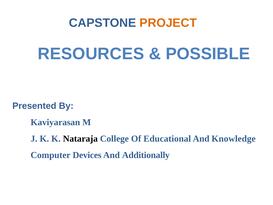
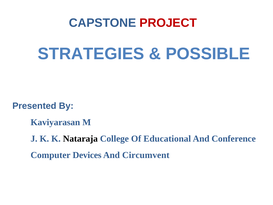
PROJECT colour: orange -> red
RESOURCES: RESOURCES -> STRATEGIES
Knowledge: Knowledge -> Conference
Additionally: Additionally -> Circumvent
